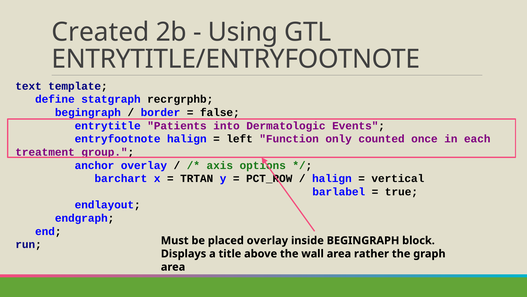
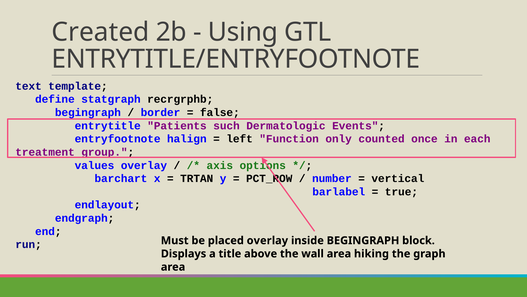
into: into -> such
anchor: anchor -> values
halign at (332, 178): halign -> number
rather: rather -> hiking
